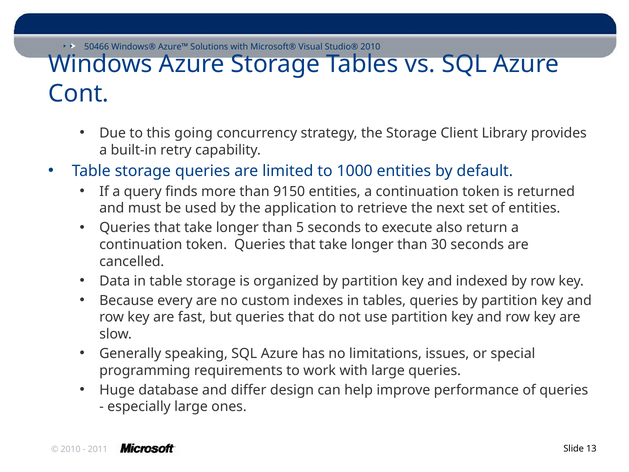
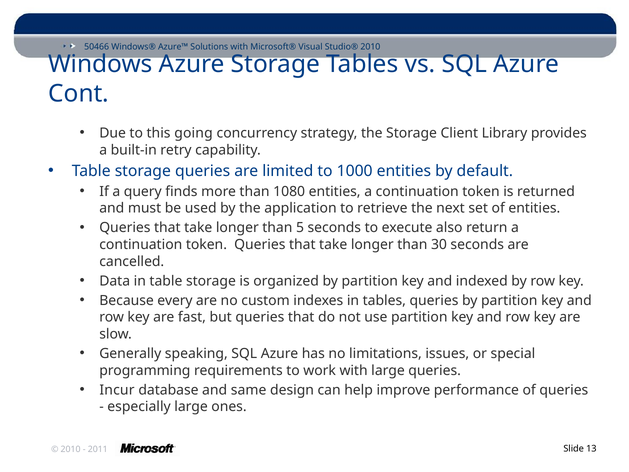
9150: 9150 -> 1080
Huge: Huge -> Incur
differ: differ -> same
